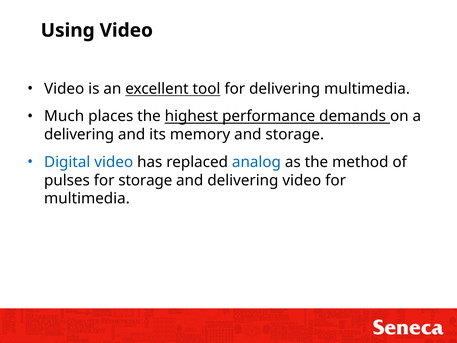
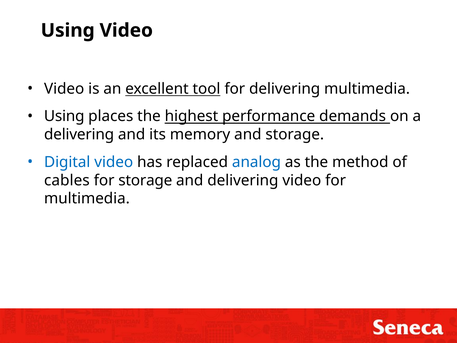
Much at (64, 116): Much -> Using
pulses: pulses -> cables
